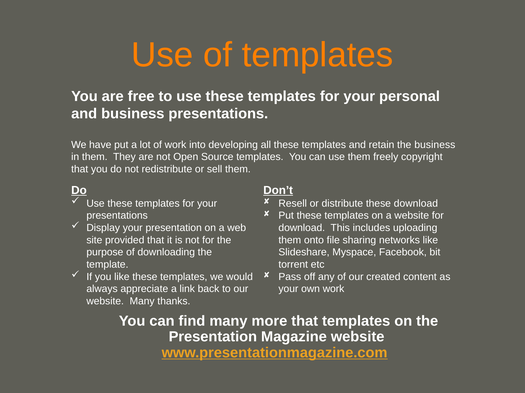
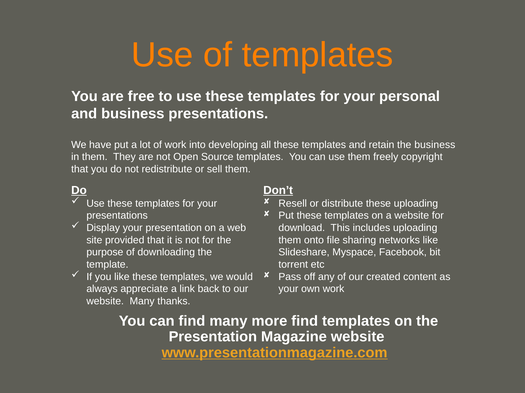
these download: download -> uploading
more that: that -> find
